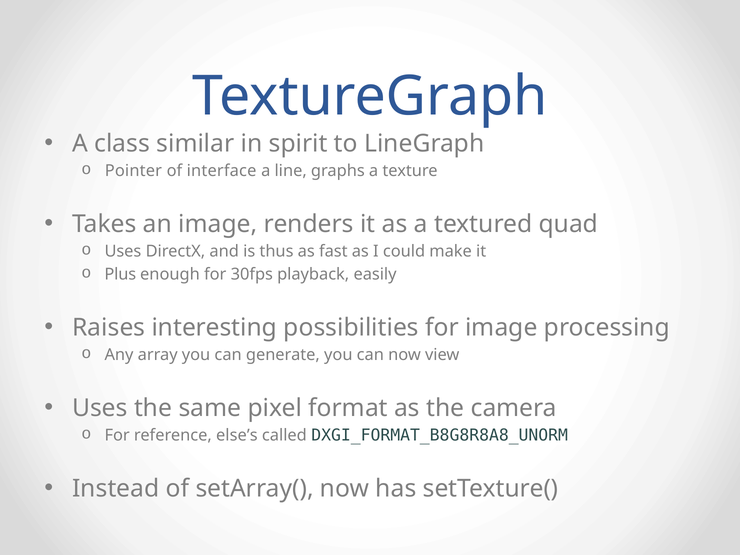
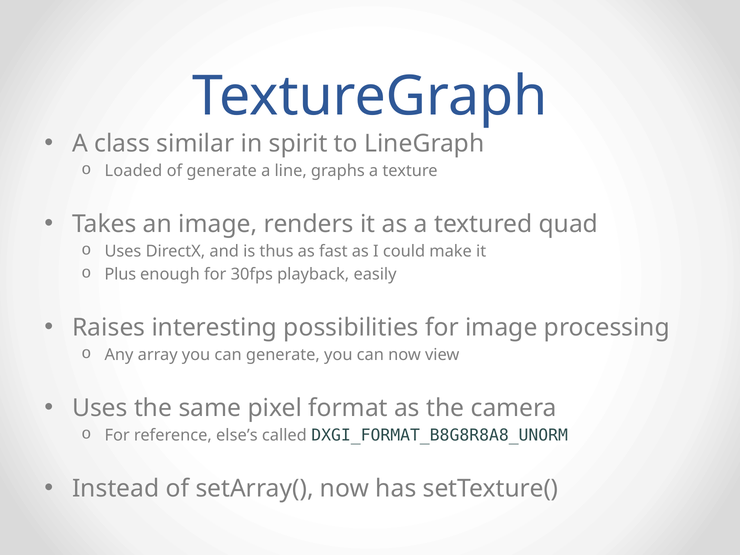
Pointer: Pointer -> Loaded
of interface: interface -> generate
